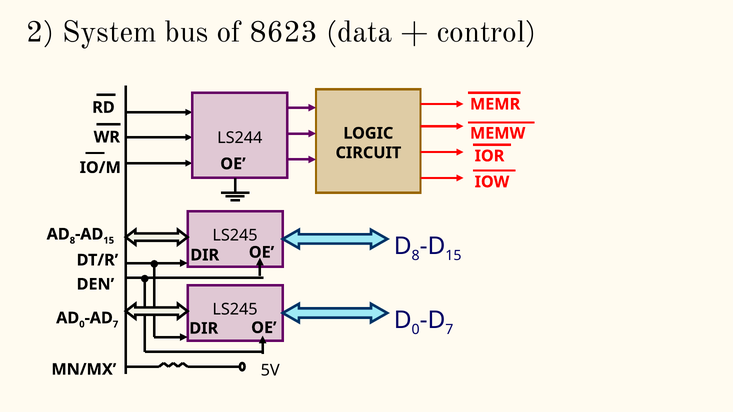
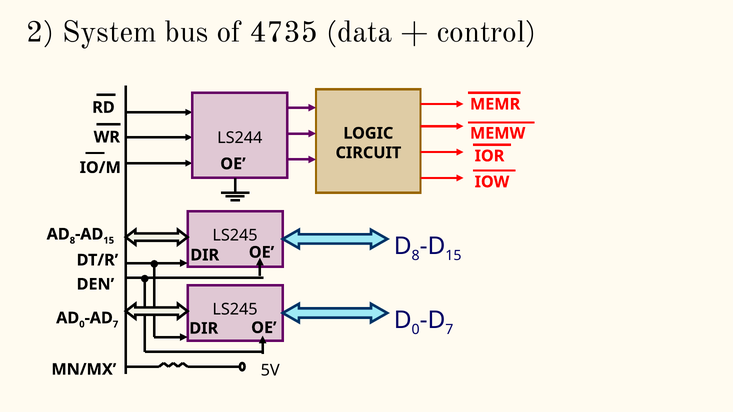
8623: 8623 -> 4735
